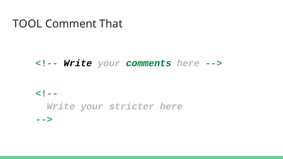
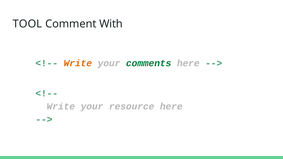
That: That -> With
Write at (78, 63) colour: black -> orange
stricter: stricter -> resource
